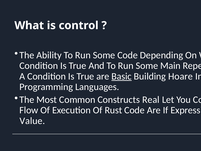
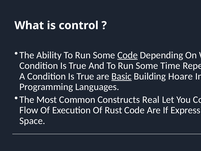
Code at (128, 55) underline: none -> present
Main: Main -> Time
Value: Value -> Space
